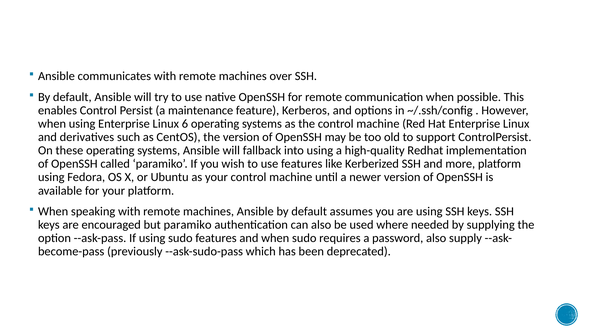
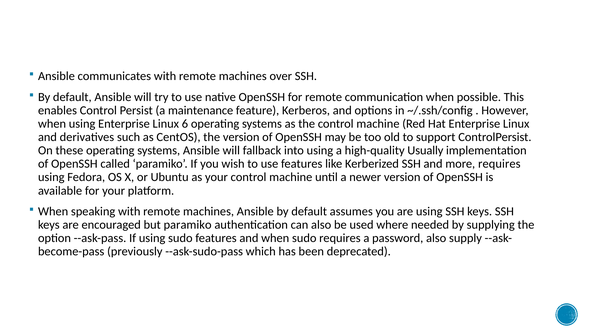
Redhat: Redhat -> Usually
more platform: platform -> requires
